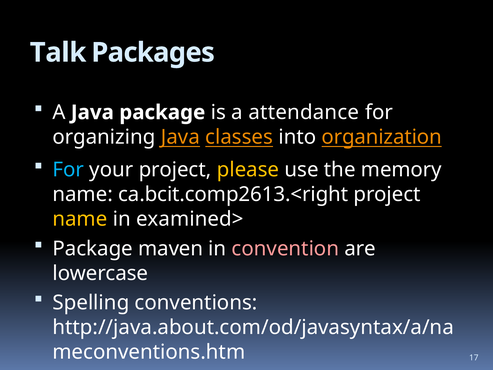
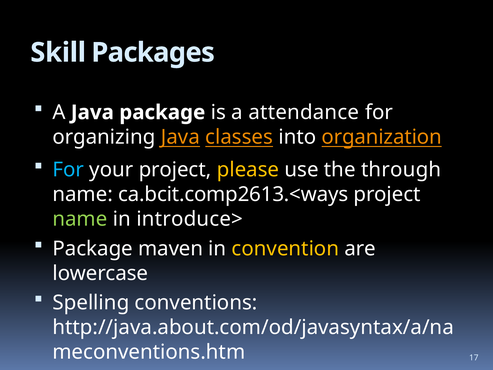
Talk: Talk -> Skill
memory: memory -> through
ca.bcit.comp2613.<right: ca.bcit.comp2613.<right -> ca.bcit.comp2613.<ways
name at (80, 219) colour: yellow -> light green
examined>: examined> -> introduce>
convention colour: pink -> yellow
